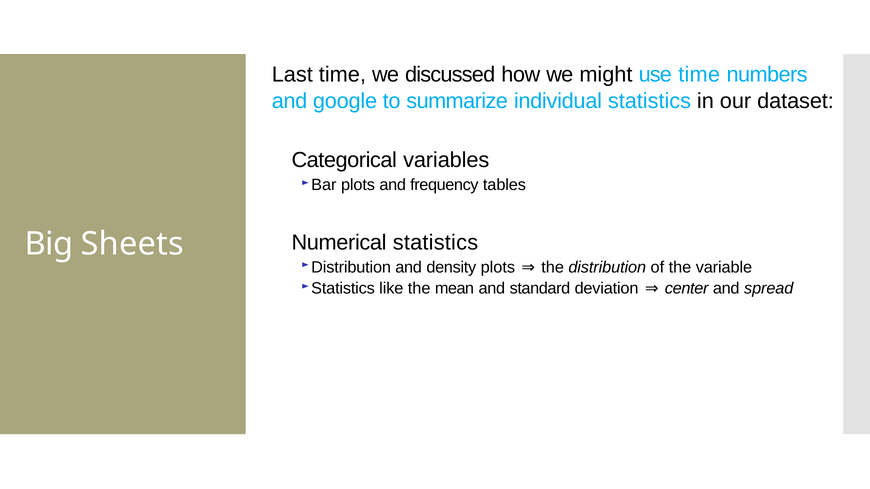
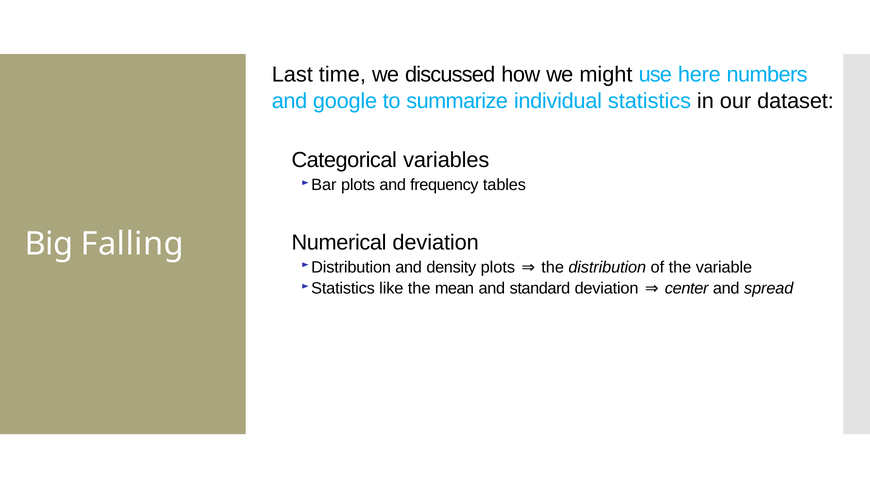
use time: time -> here
Numerical statistics: statistics -> deviation
Sheets: Sheets -> Falling
